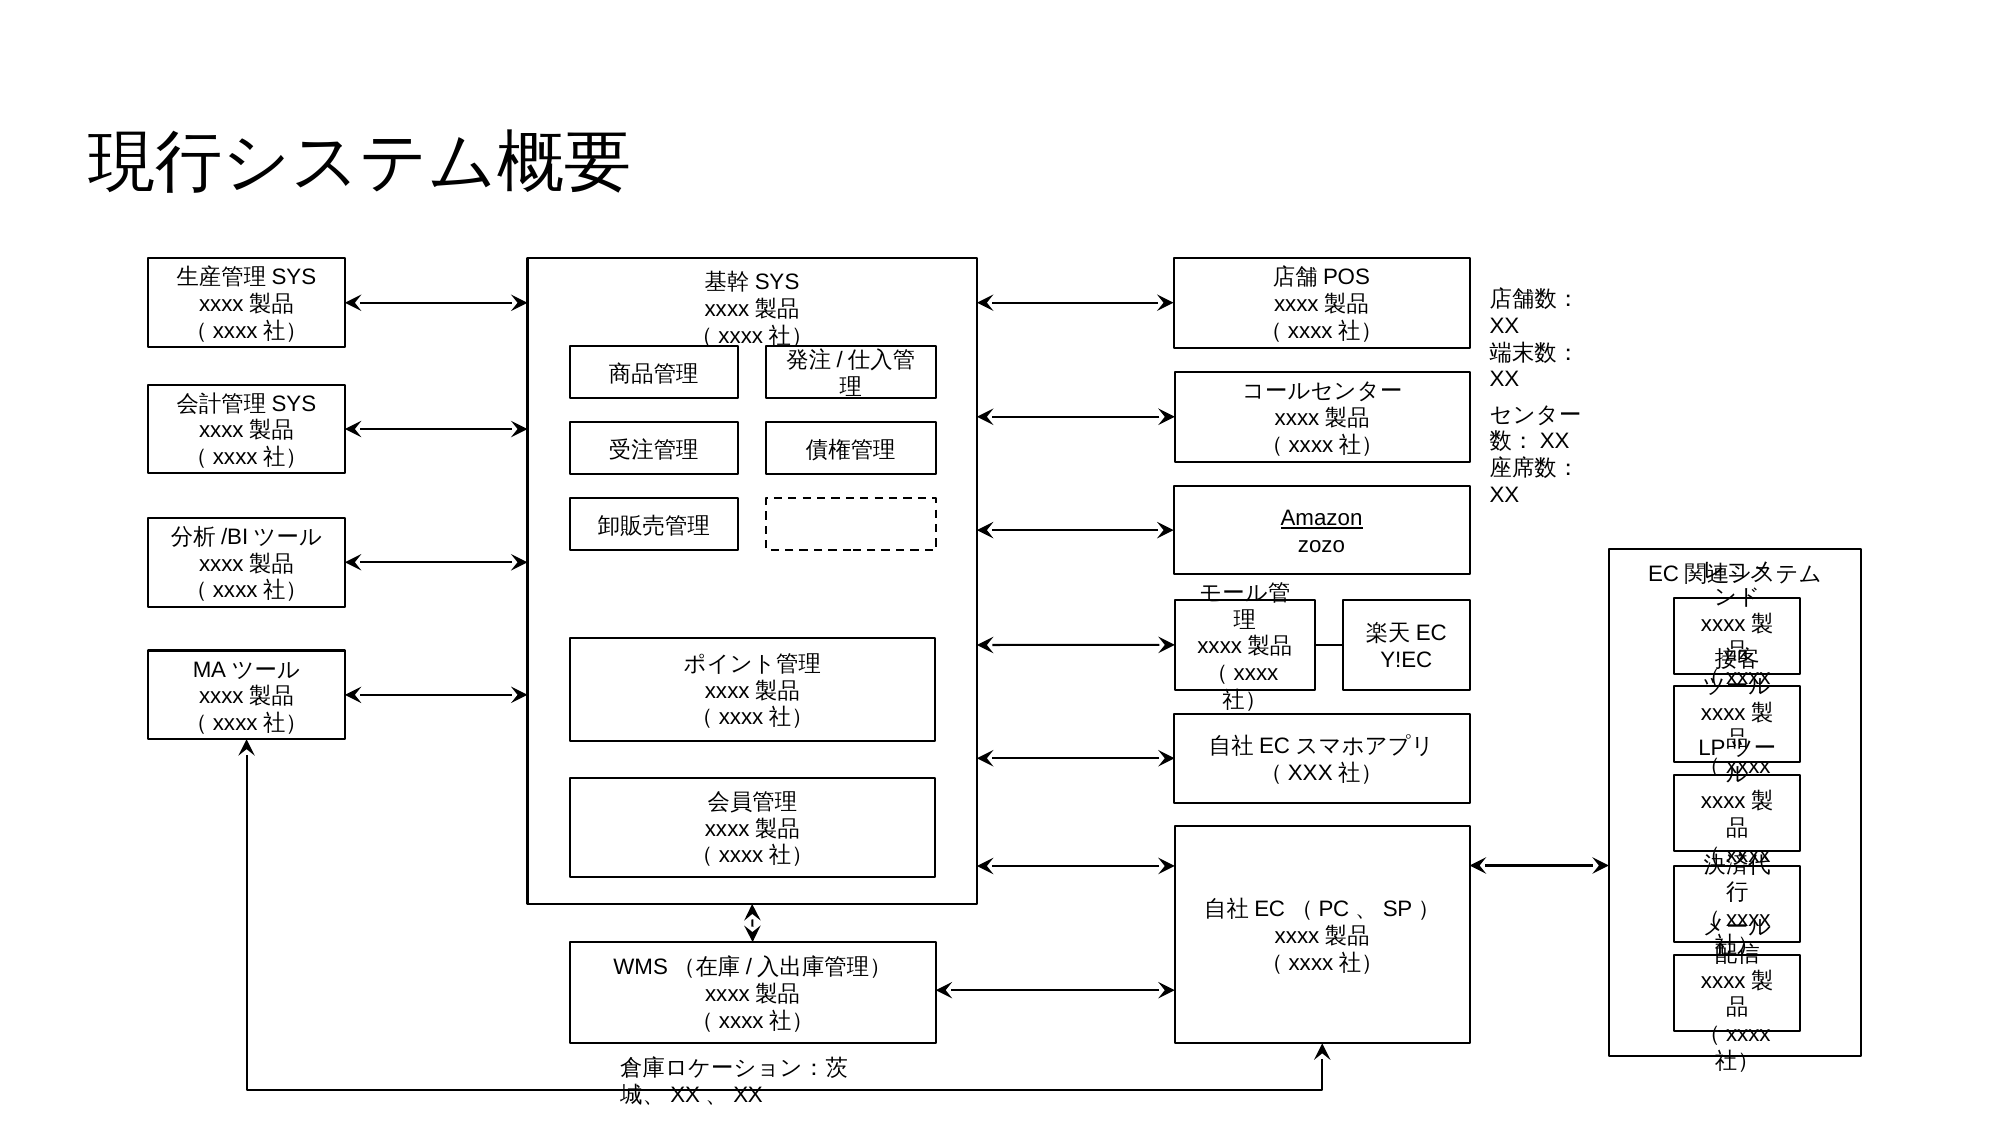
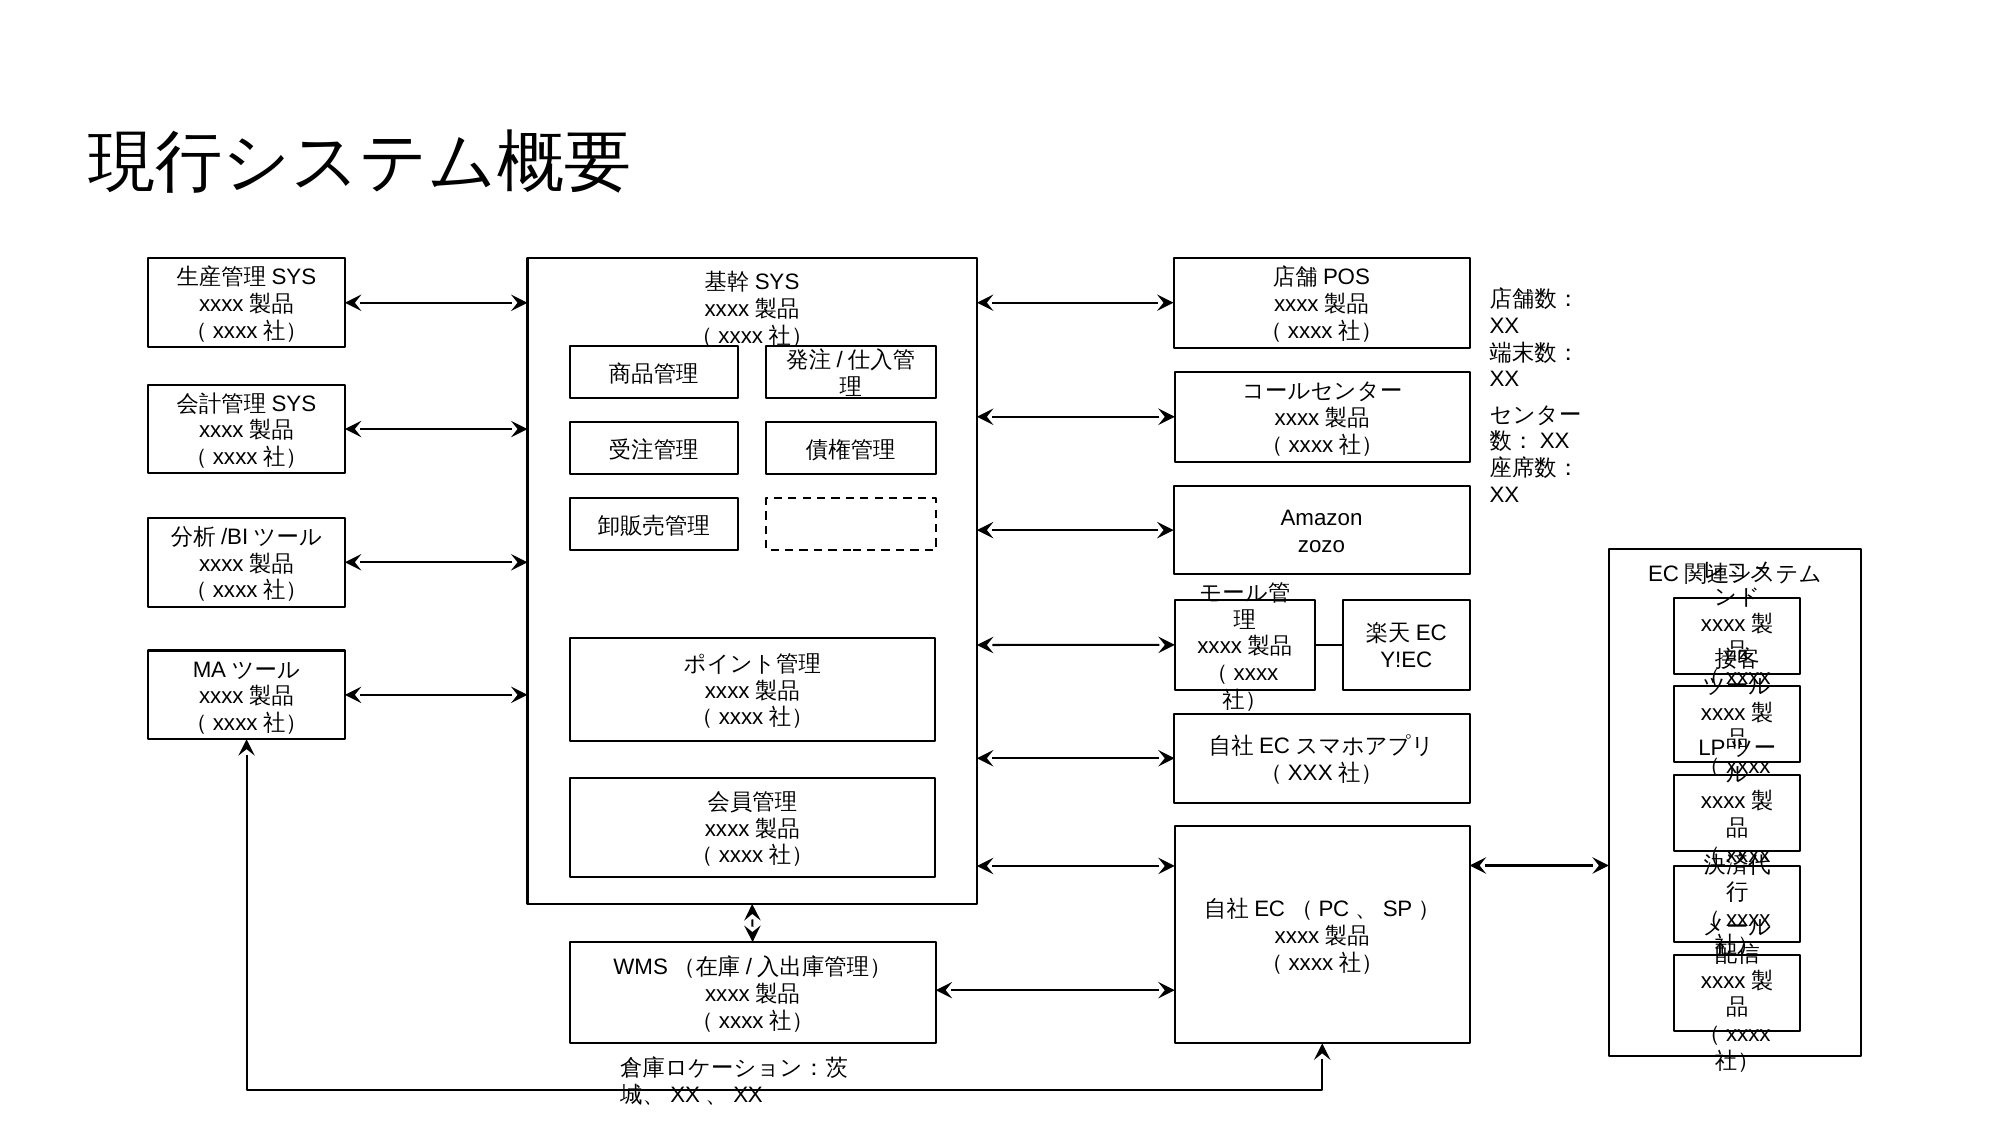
Amazon underline: present -> none
